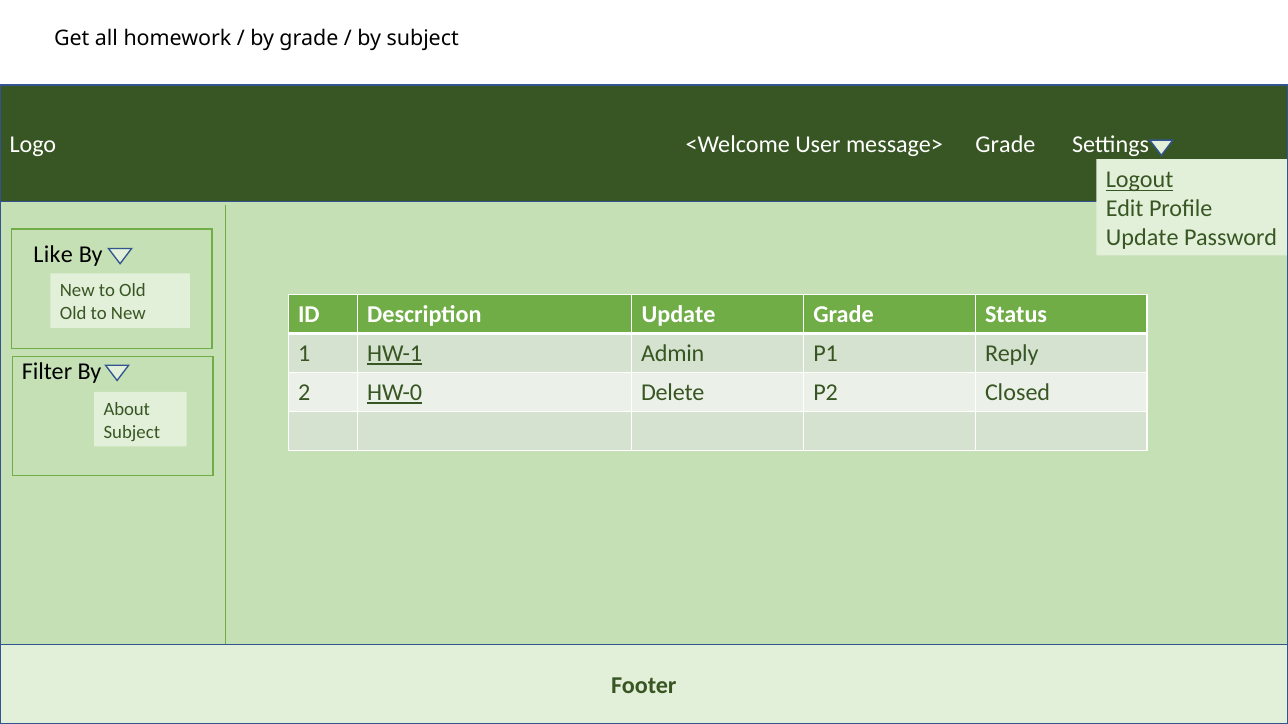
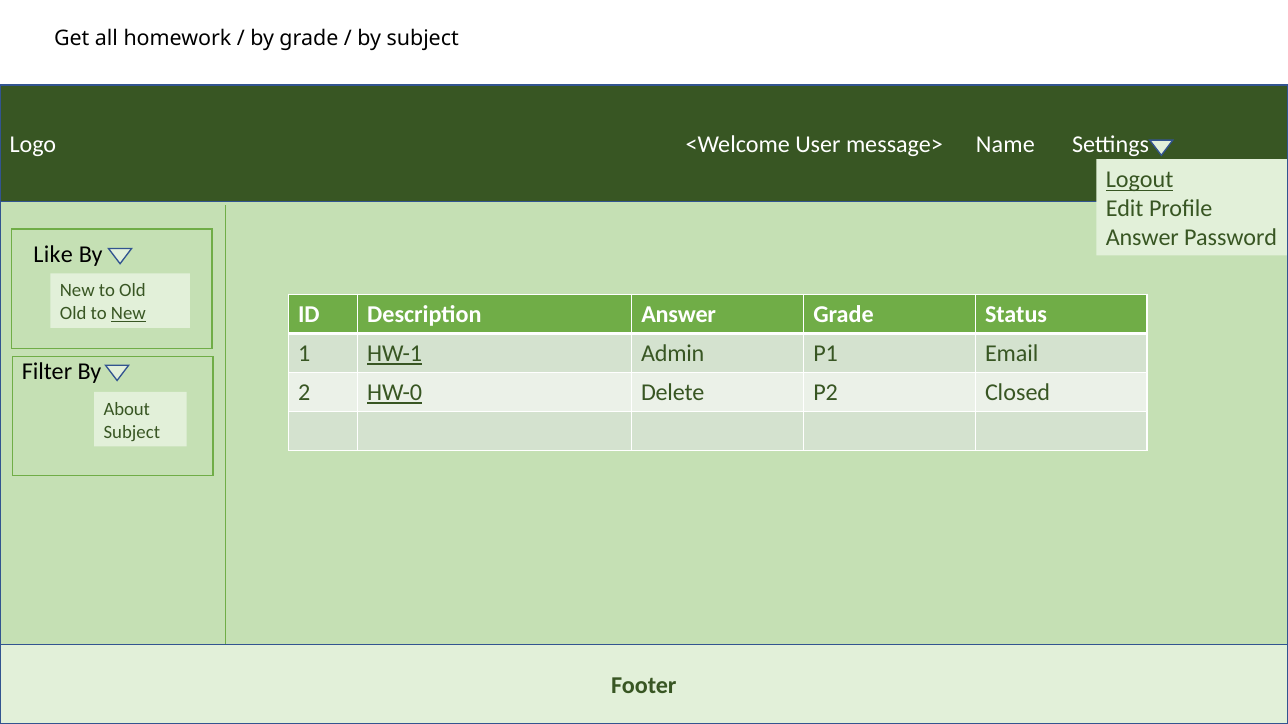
message> Grade: Grade -> Name
Update at (1142, 238): Update -> Answer
Description Update: Update -> Answer
New at (128, 313) underline: none -> present
Reply: Reply -> Email
